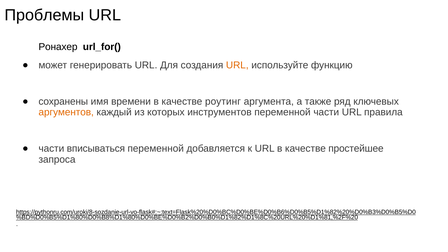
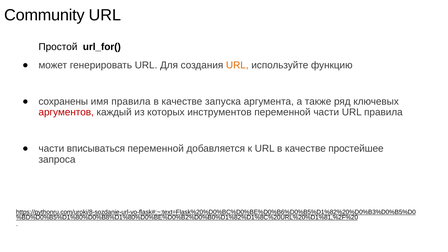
Проблемы: Проблемы -> Community
Ронахер: Ронахер -> Простой
имя времени: времени -> правила
роутинг: роутинг -> запуска
аргументов colour: orange -> red
